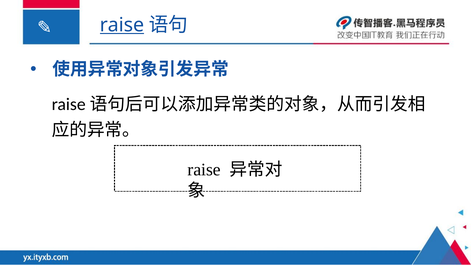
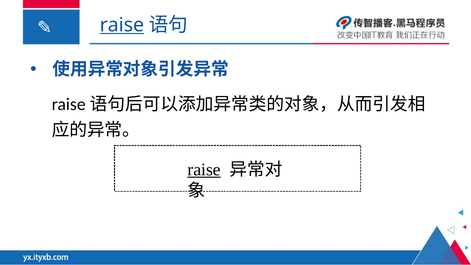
raise at (204, 169) underline: none -> present
